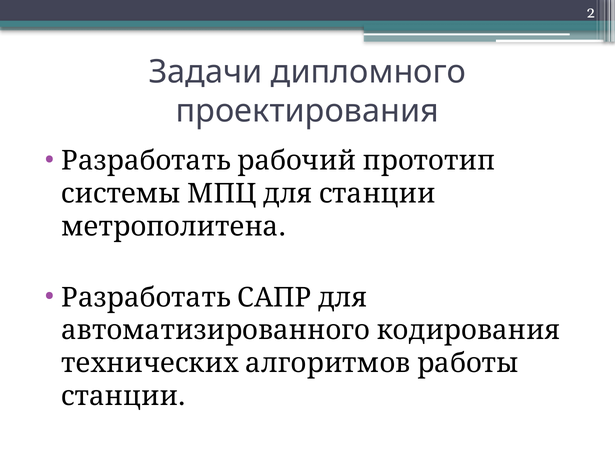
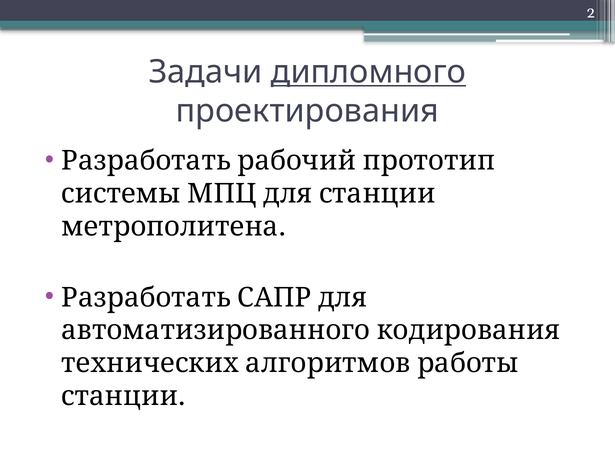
дипломного underline: none -> present
